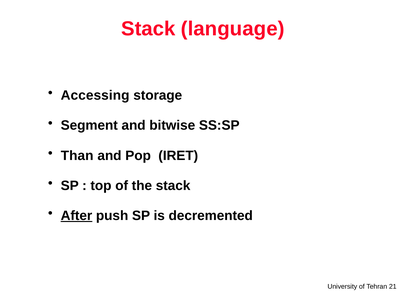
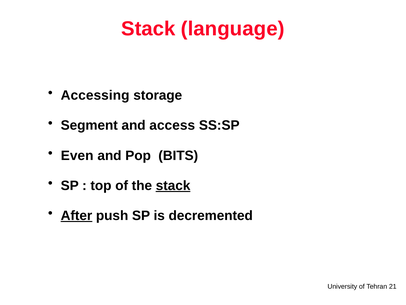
bitwise: bitwise -> access
Than: Than -> Even
IRET: IRET -> BITS
stack at (173, 185) underline: none -> present
